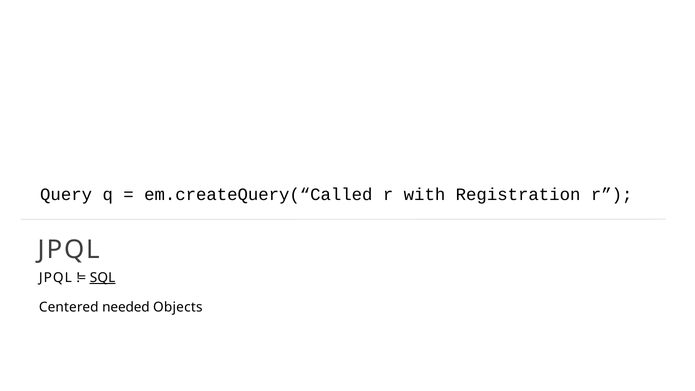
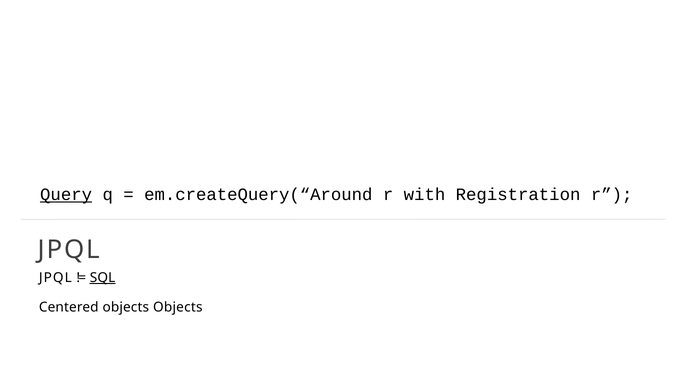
Query underline: none -> present
em.createQuery(“Called: em.createQuery(“Called -> em.createQuery(“Around
Centered needed: needed -> objects
